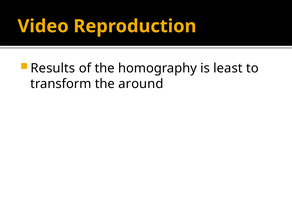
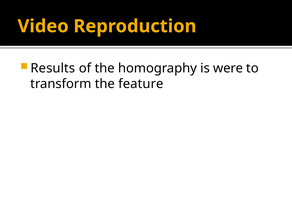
least: least -> were
around: around -> feature
